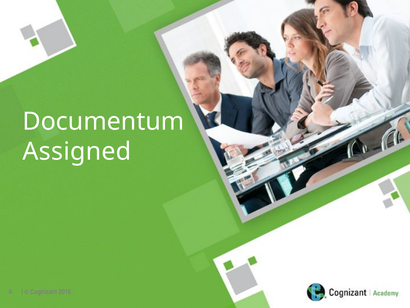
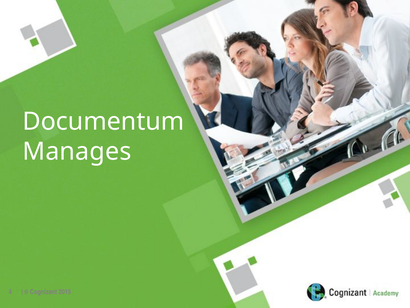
Assigned: Assigned -> Manages
